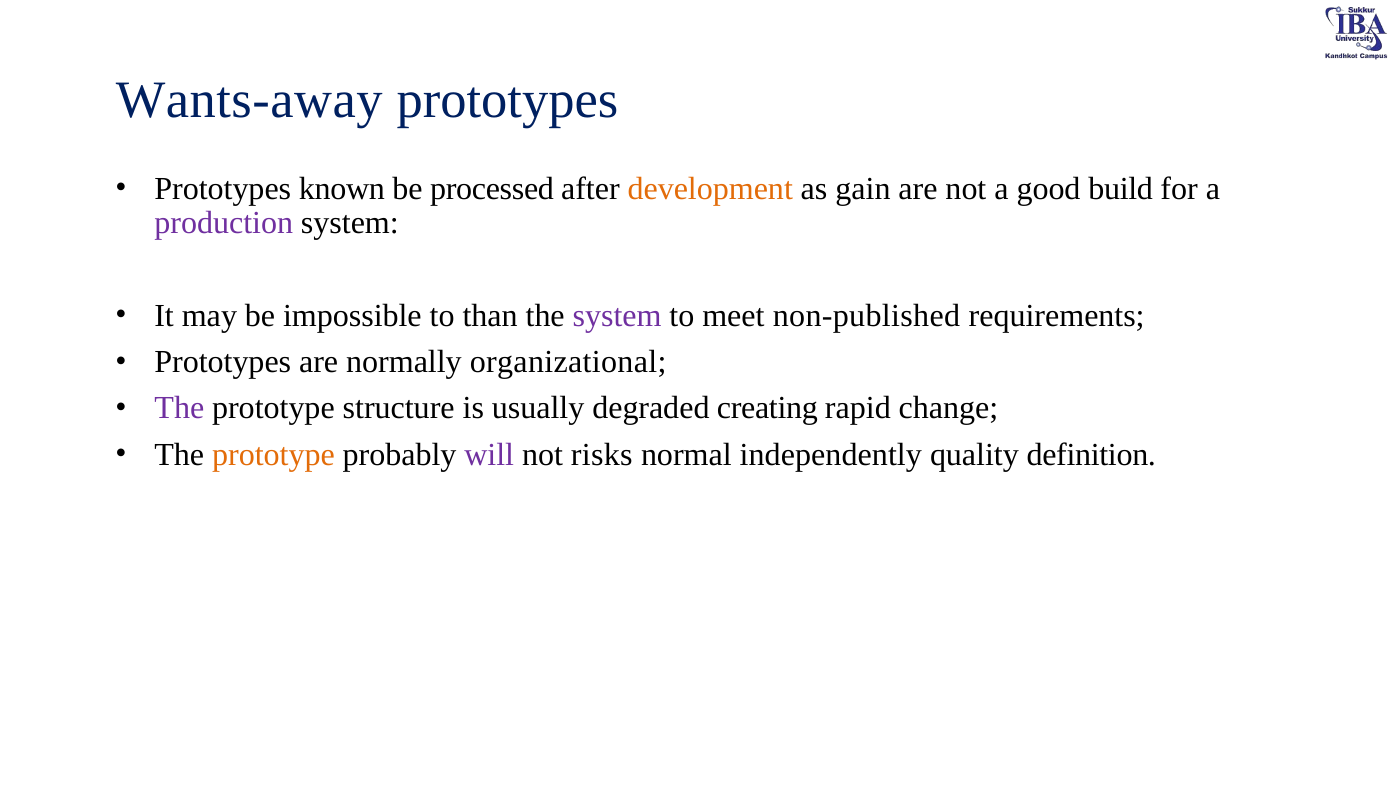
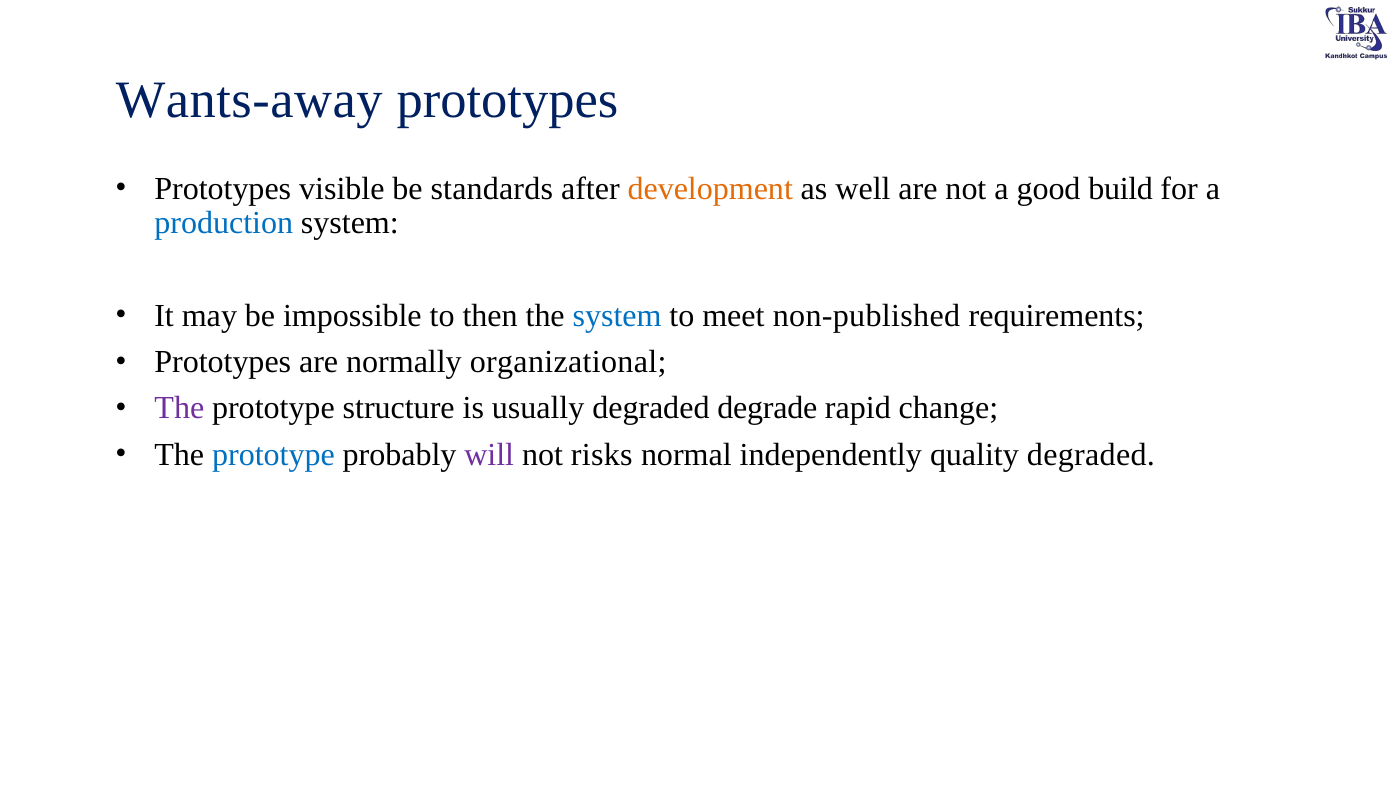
known: known -> visible
processed: processed -> standards
gain: gain -> well
production colour: purple -> blue
than: than -> then
system at (617, 315) colour: purple -> blue
creating: creating -> degrade
prototype at (273, 454) colour: orange -> blue
quality definition: definition -> degraded
